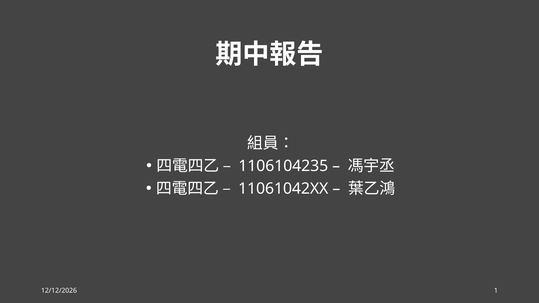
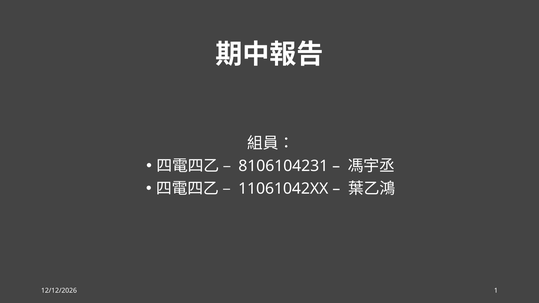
1106104235: 1106104235 -> 8106104231
